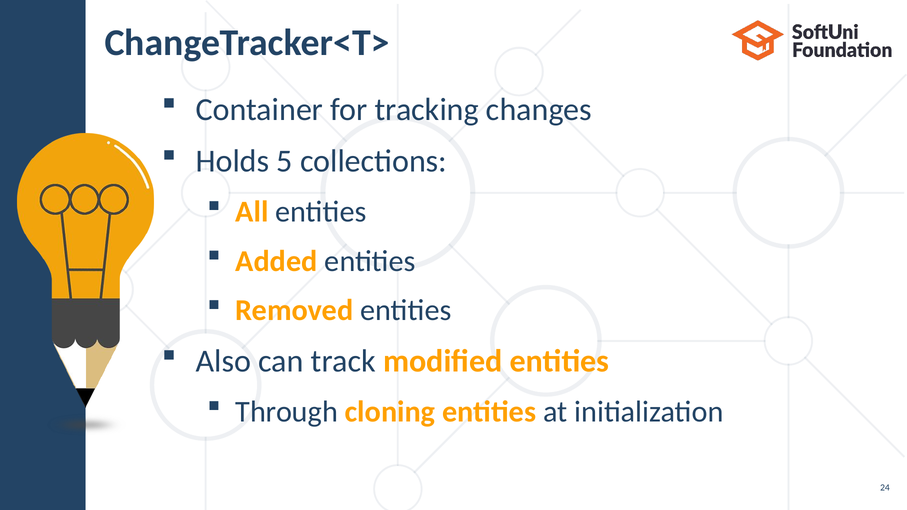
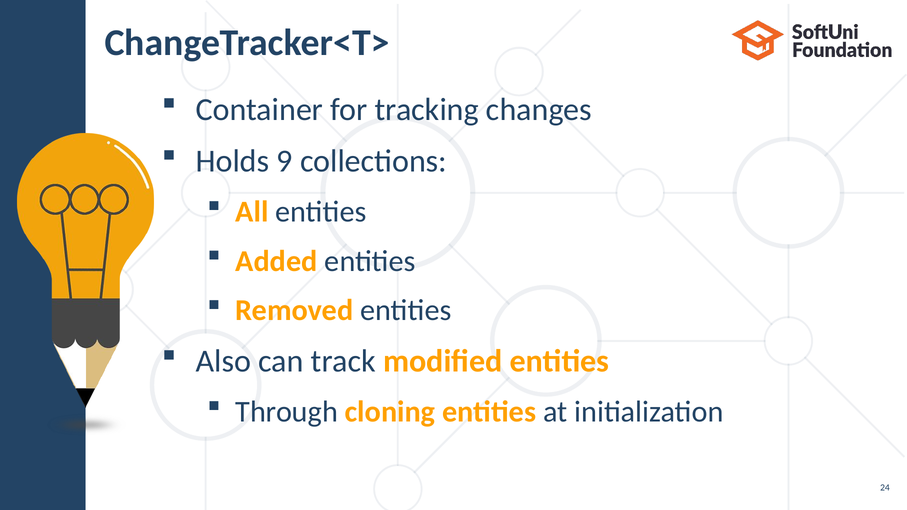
5: 5 -> 9
